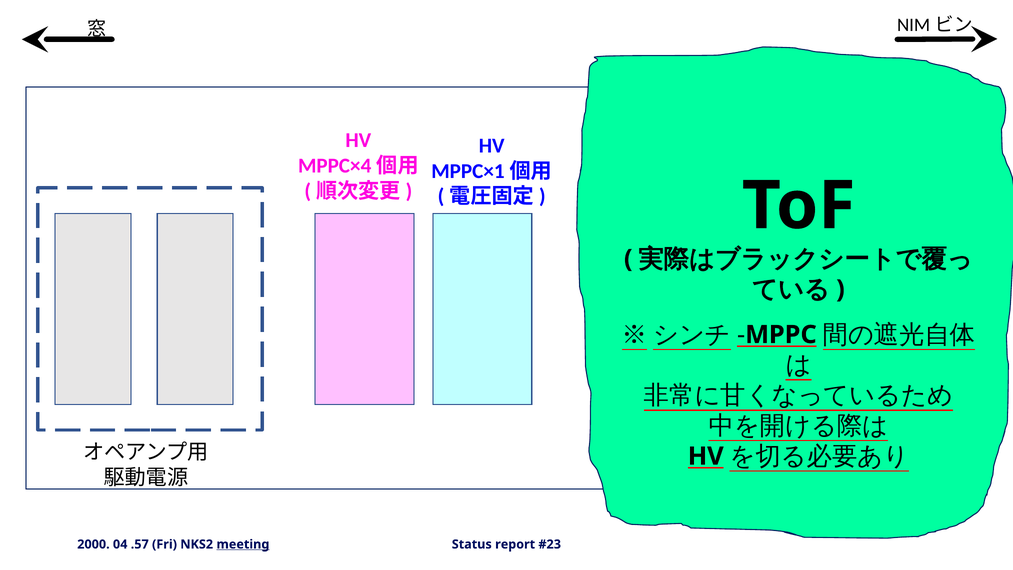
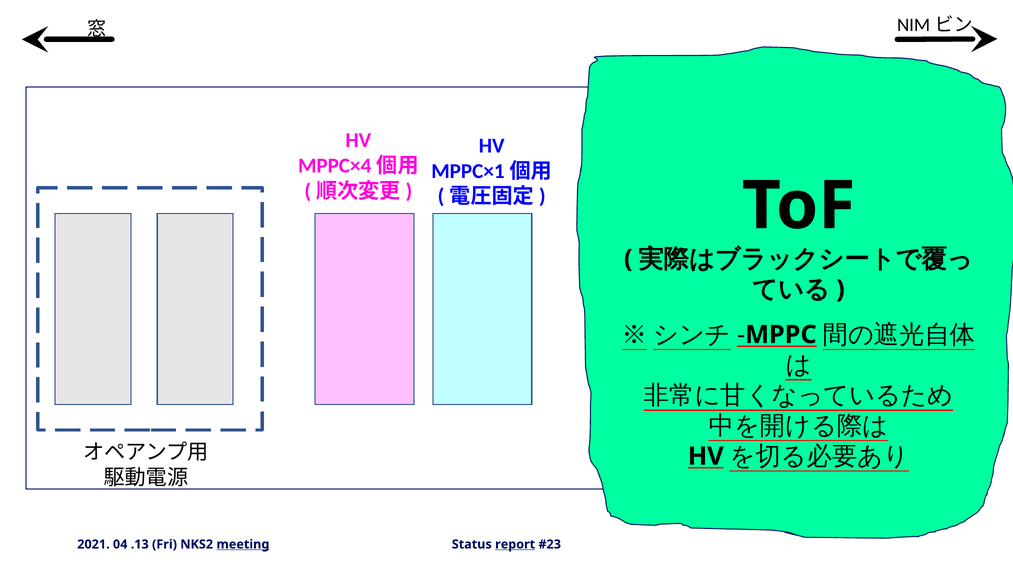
2000: 2000 -> 2021
.57: .57 -> .13
report underline: none -> present
